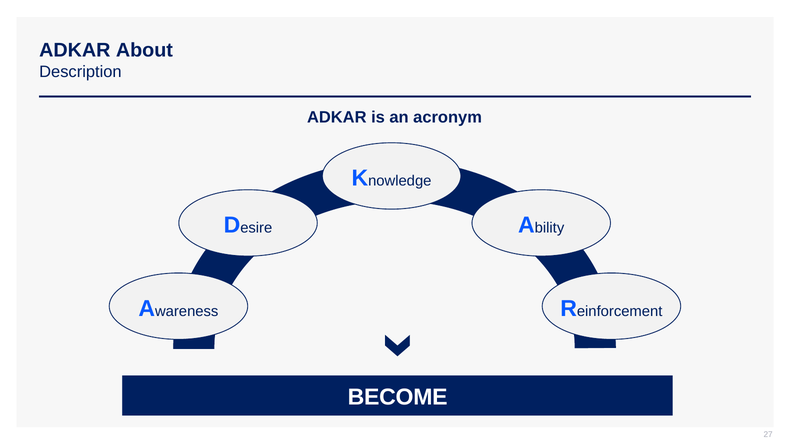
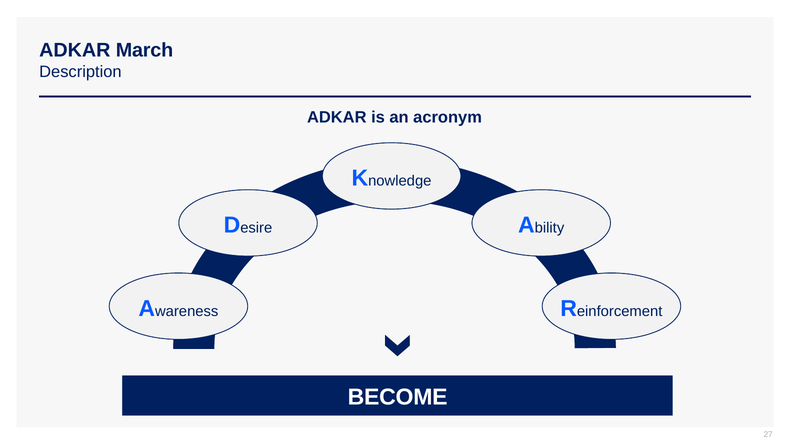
About: About -> March
